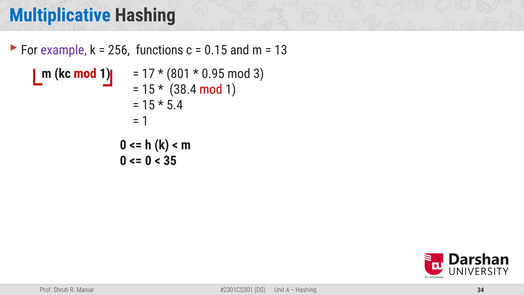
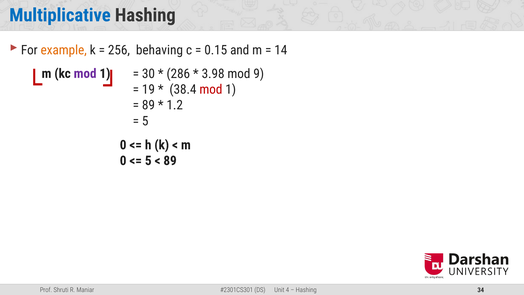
example colour: purple -> orange
functions: functions -> behaving
13: 13 -> 14
mod at (85, 73) colour: red -> purple
17: 17 -> 30
801: 801 -> 286
0.95: 0.95 -> 3.98
3: 3 -> 9
15 at (148, 89): 15 -> 19
15 at (148, 105): 15 -> 89
5.4: 5.4 -> 1.2
1 at (145, 121): 1 -> 5
0 at (148, 161): 0 -> 5
35 at (170, 161): 35 -> 89
